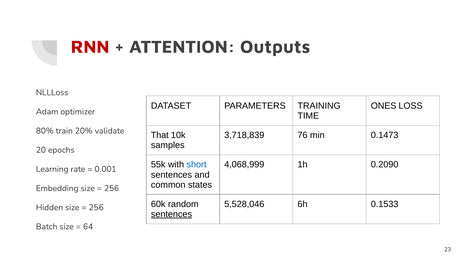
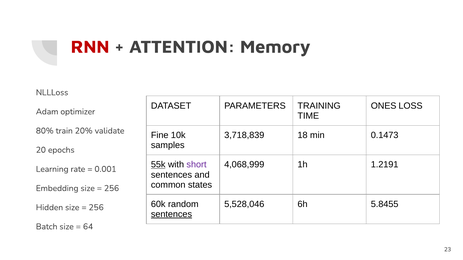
Outputs: Outputs -> Memory
That: That -> Fine
76: 76 -> 18
55k underline: none -> present
short colour: blue -> purple
0.2090: 0.2090 -> 1.2191
0.1533: 0.1533 -> 5.8455
